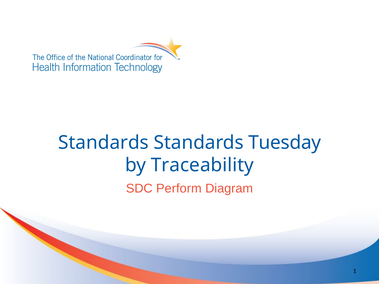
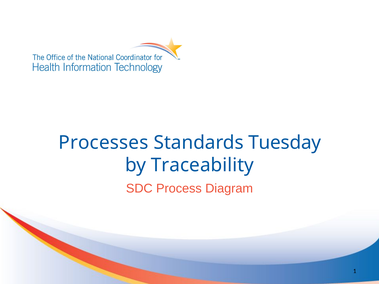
Standards at (103, 143): Standards -> Processes
Perform: Perform -> Process
